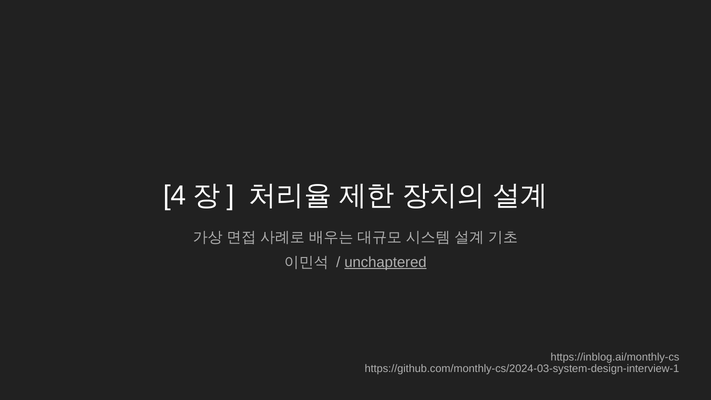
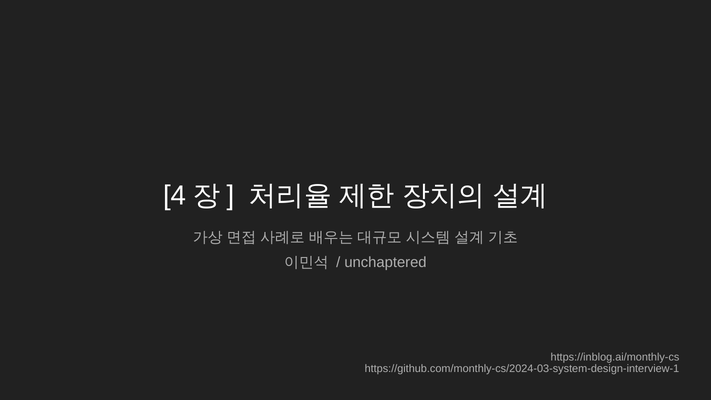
unchaptered underline: present -> none
